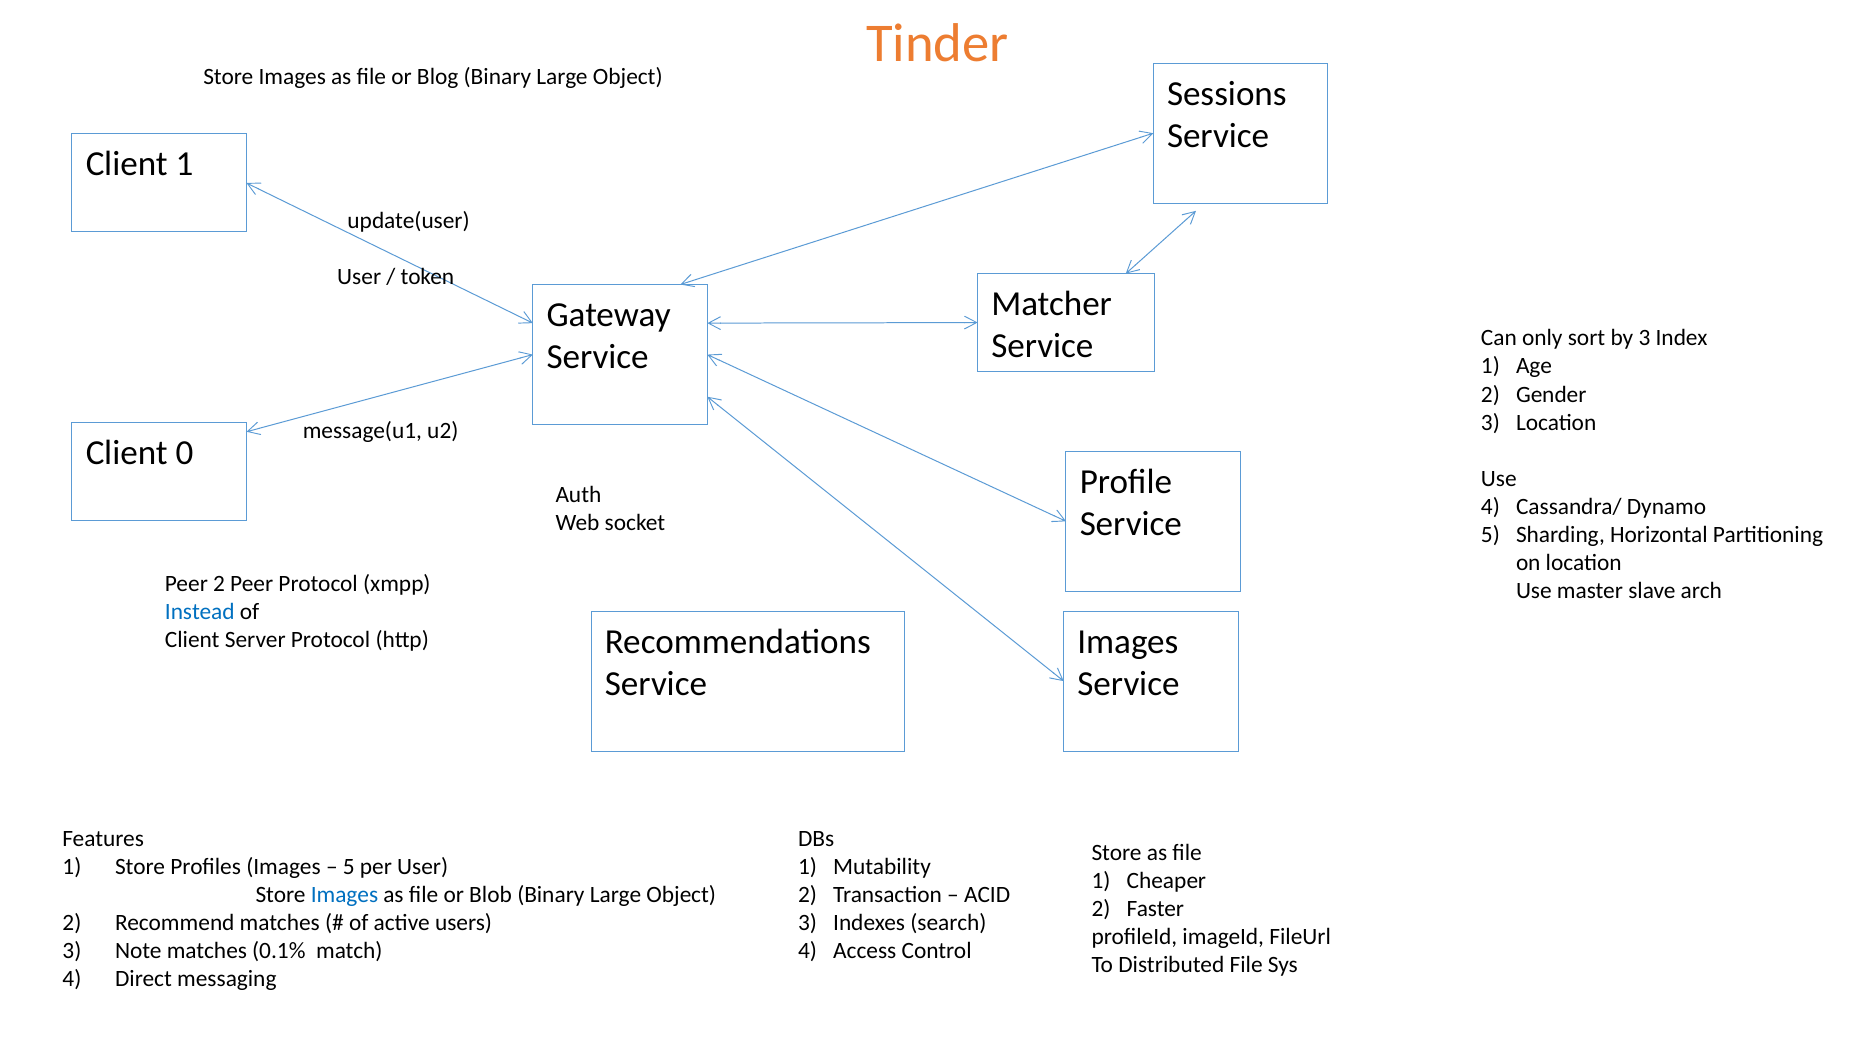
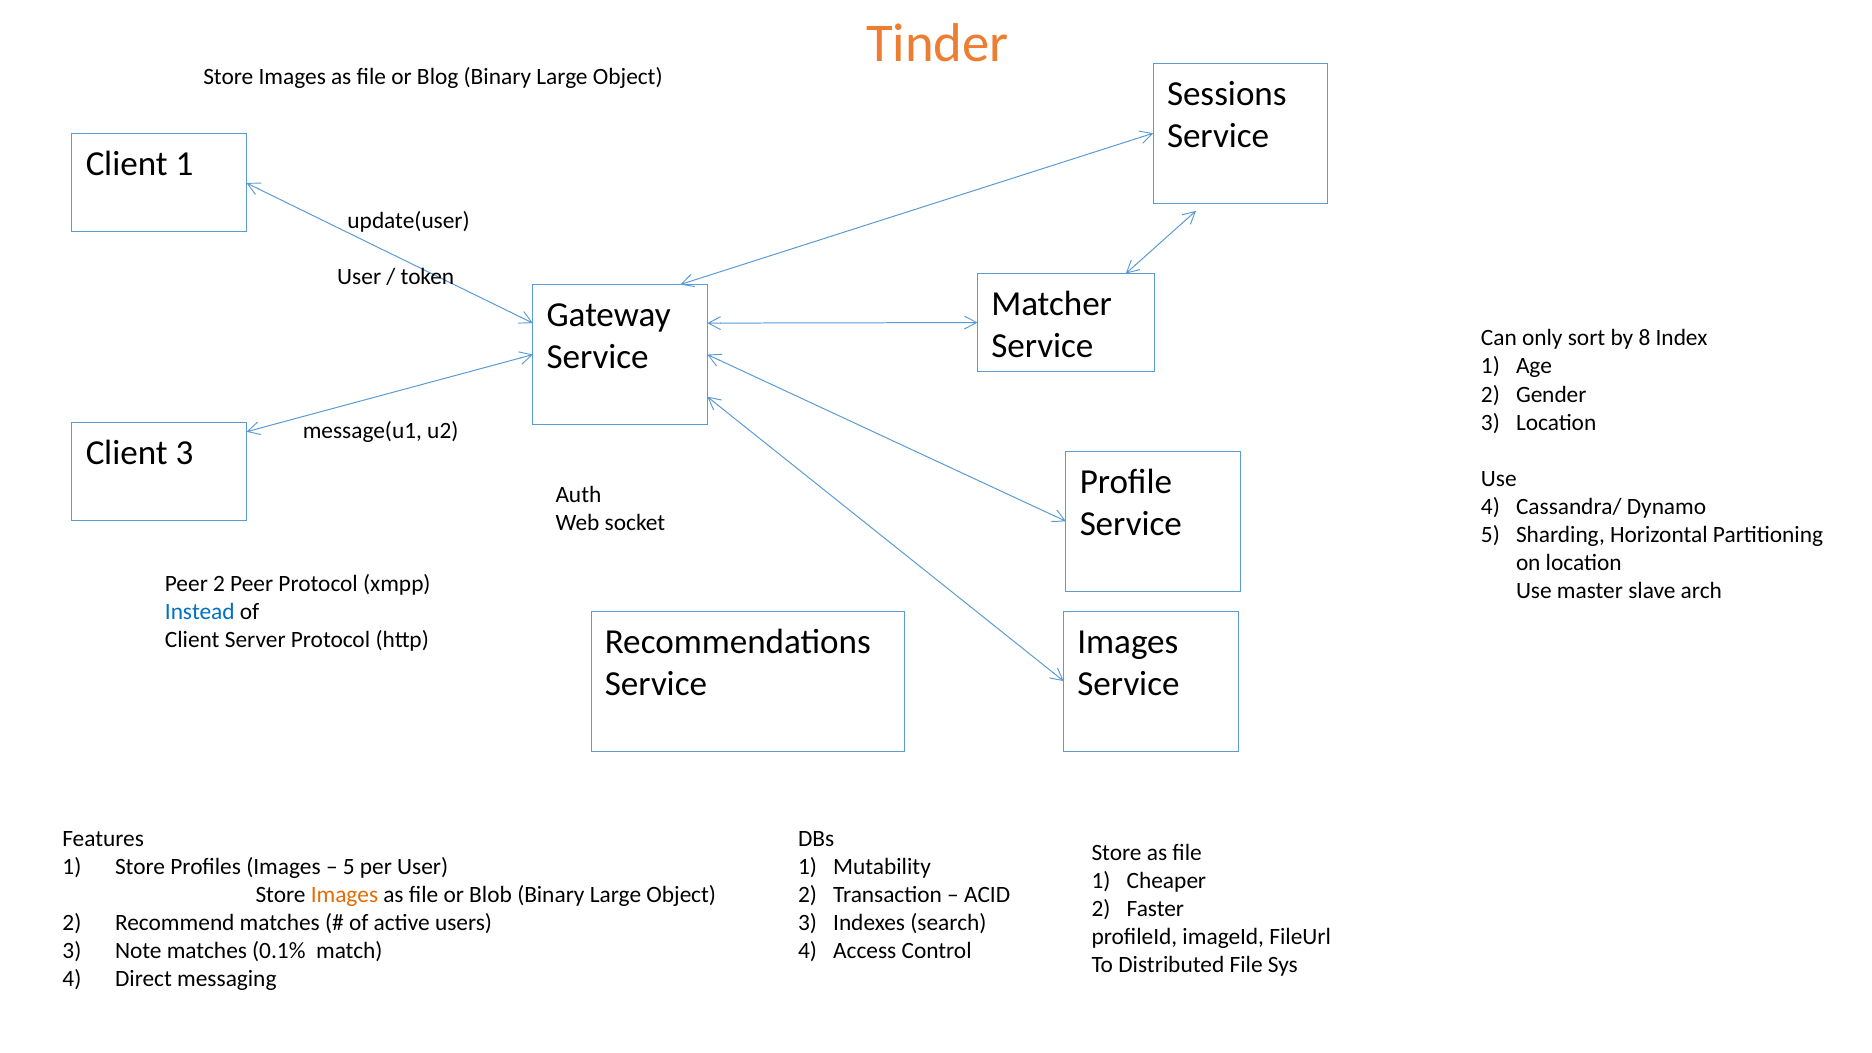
by 3: 3 -> 8
Client 0: 0 -> 3
Images at (344, 894) colour: blue -> orange
